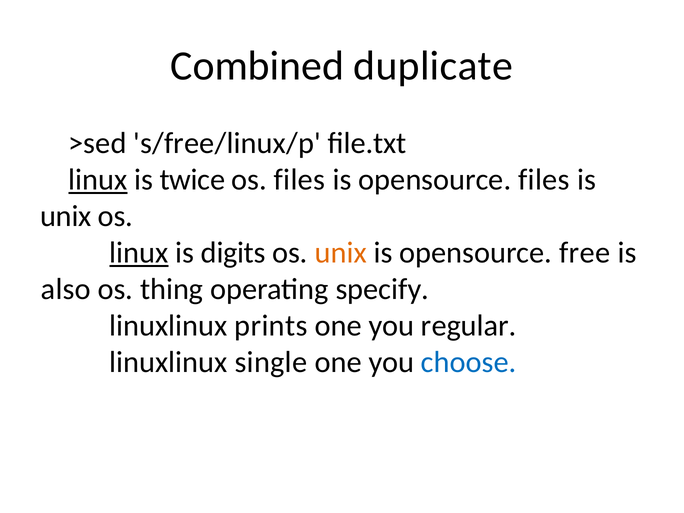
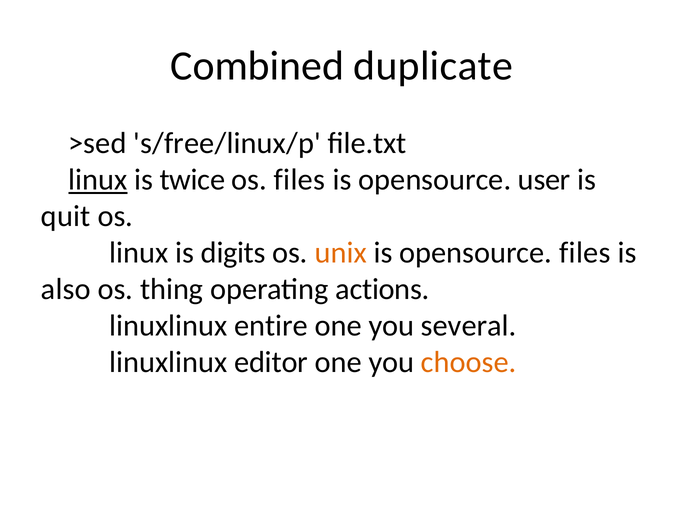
opensource files: files -> user
unix at (66, 216): unix -> quit
linux at (139, 253) underline: present -> none
opensource free: free -> files
specify: specify -> actions
prints: prints -> entire
regular: regular -> several
single: single -> editor
choose colour: blue -> orange
